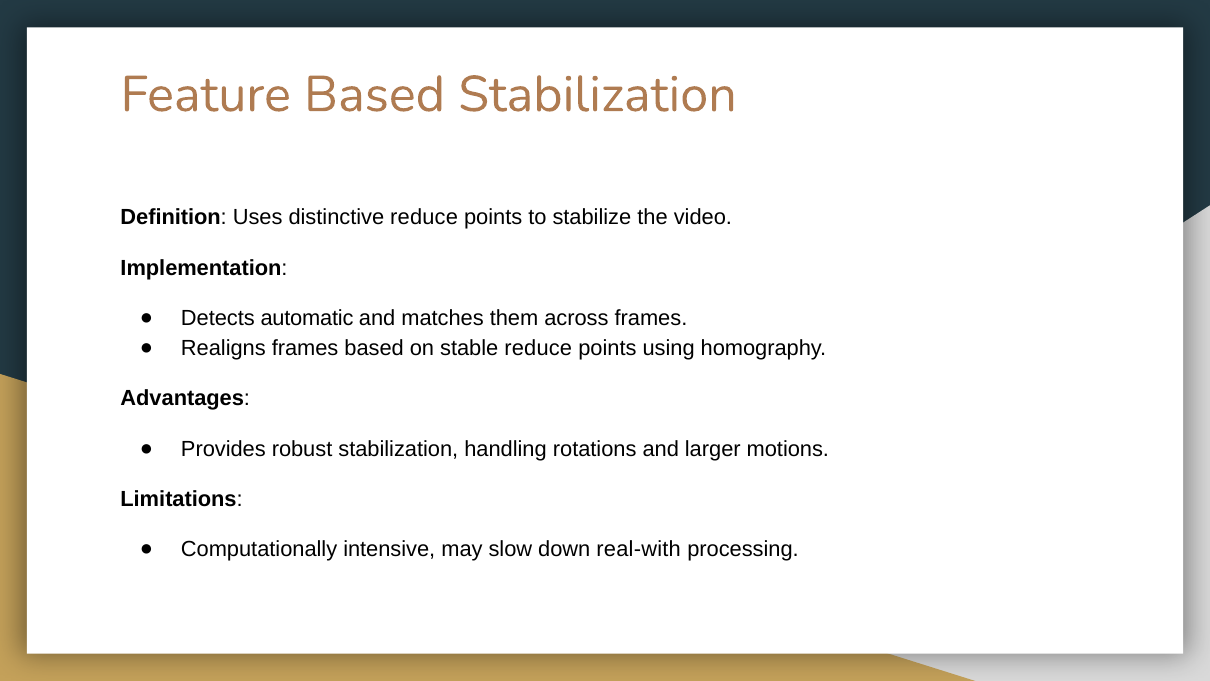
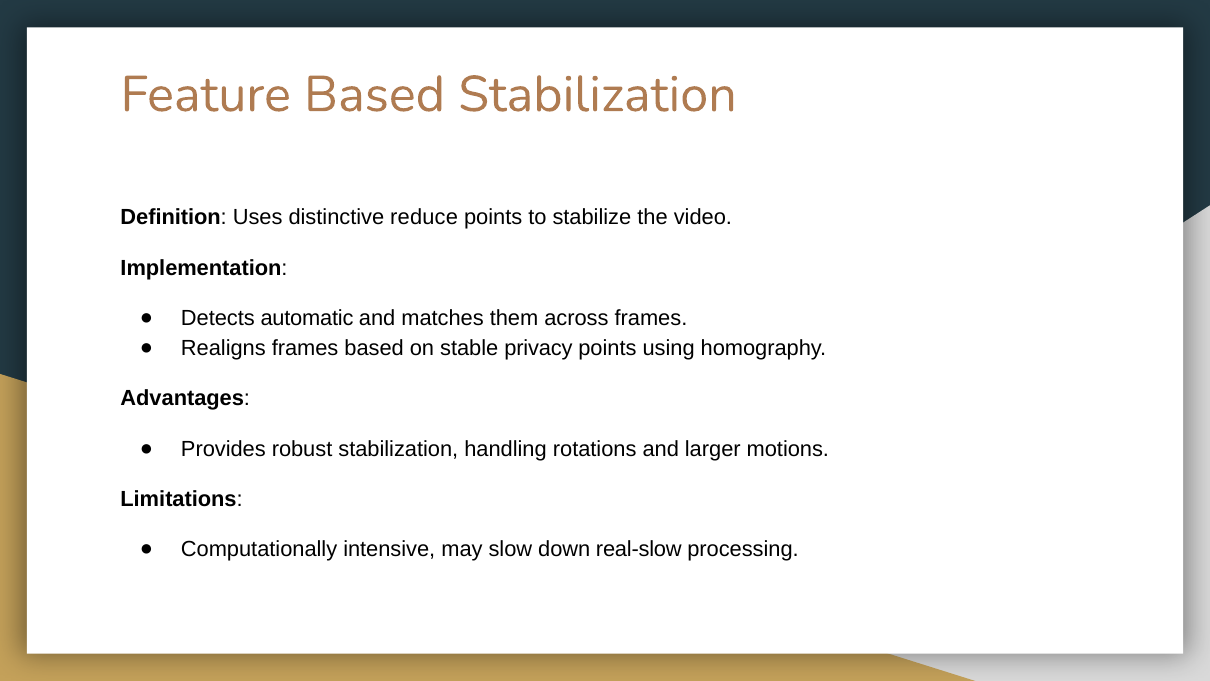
stable reduce: reduce -> privacy
real-with: real-with -> real-slow
